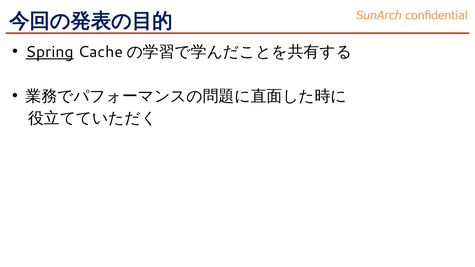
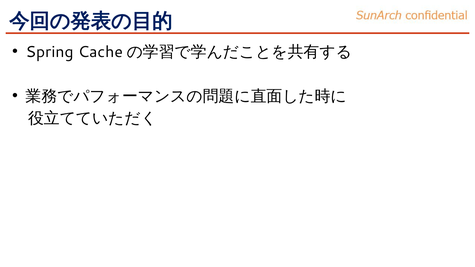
Spring underline: present -> none
